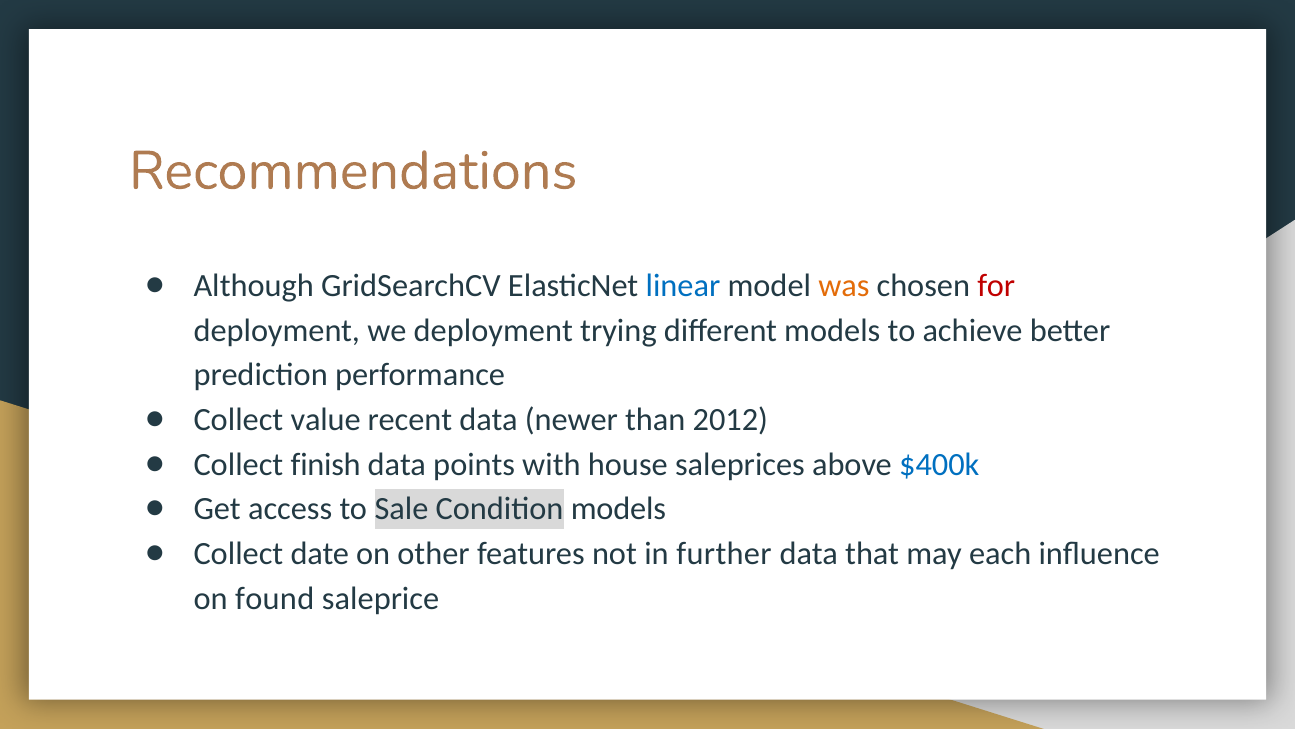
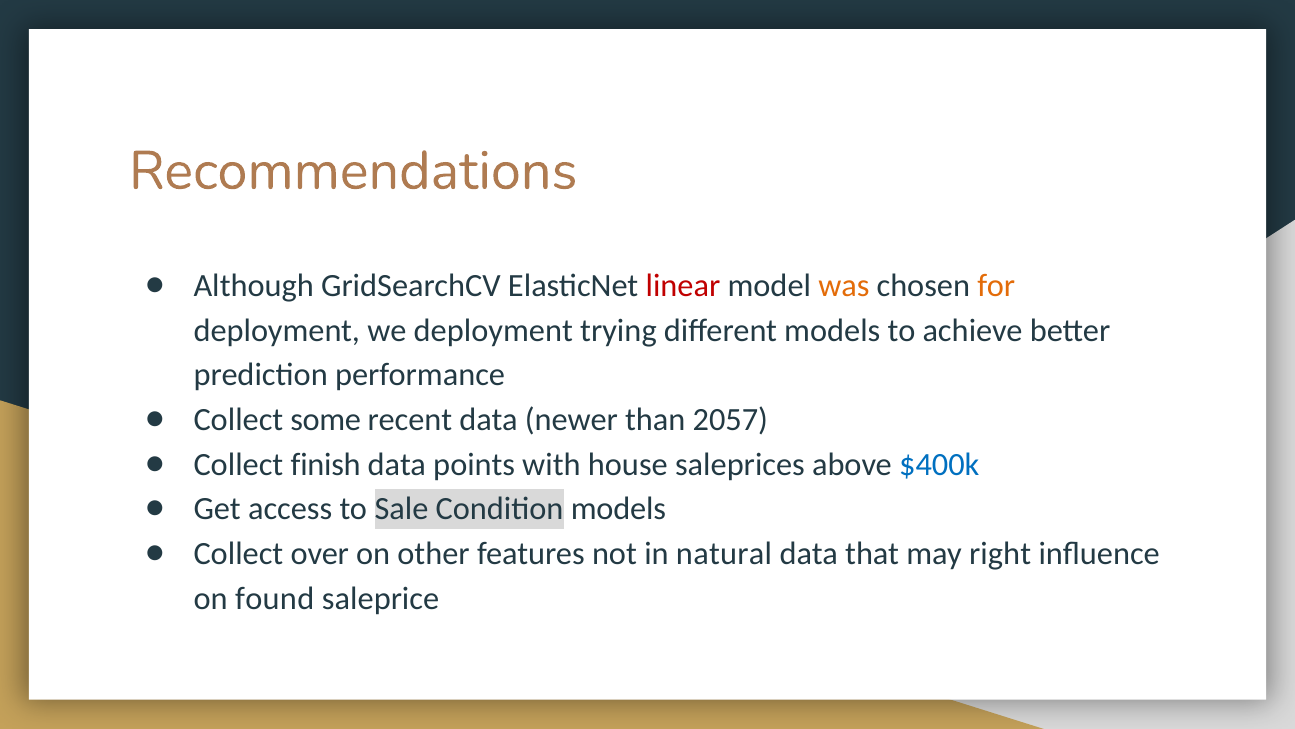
linear colour: blue -> red
for colour: red -> orange
value: value -> some
2012: 2012 -> 2057
date: date -> over
further: further -> natural
each: each -> right
